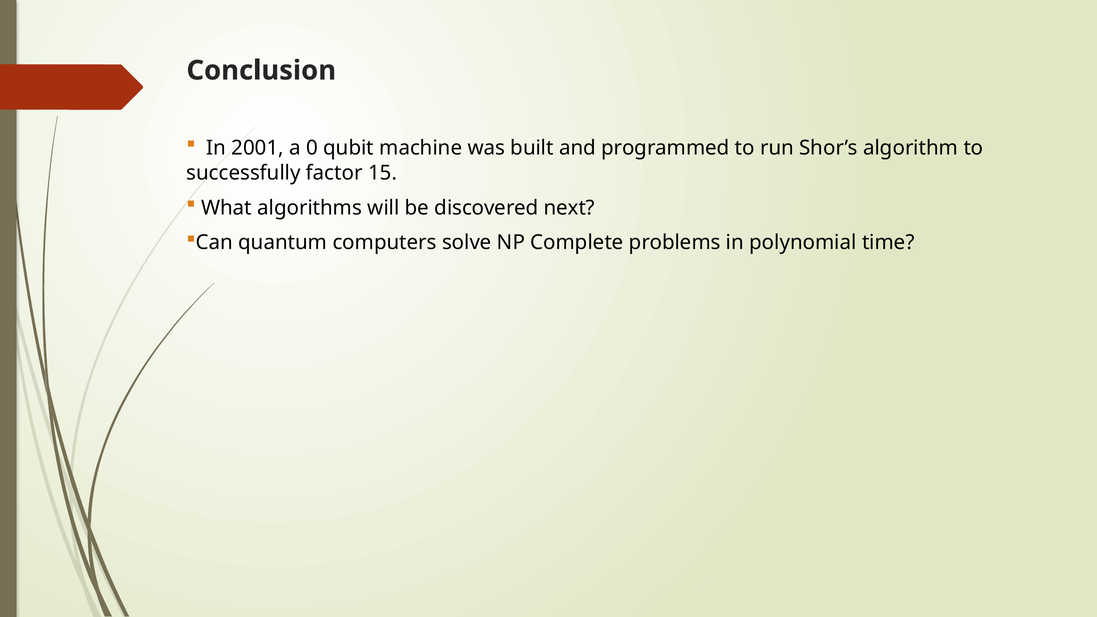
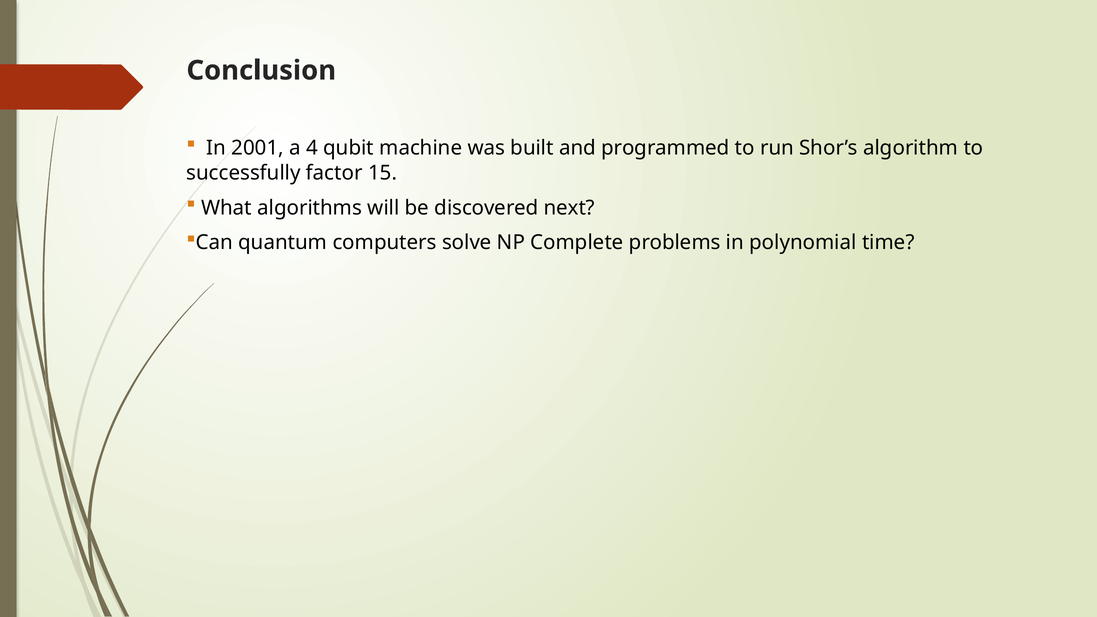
0: 0 -> 4
